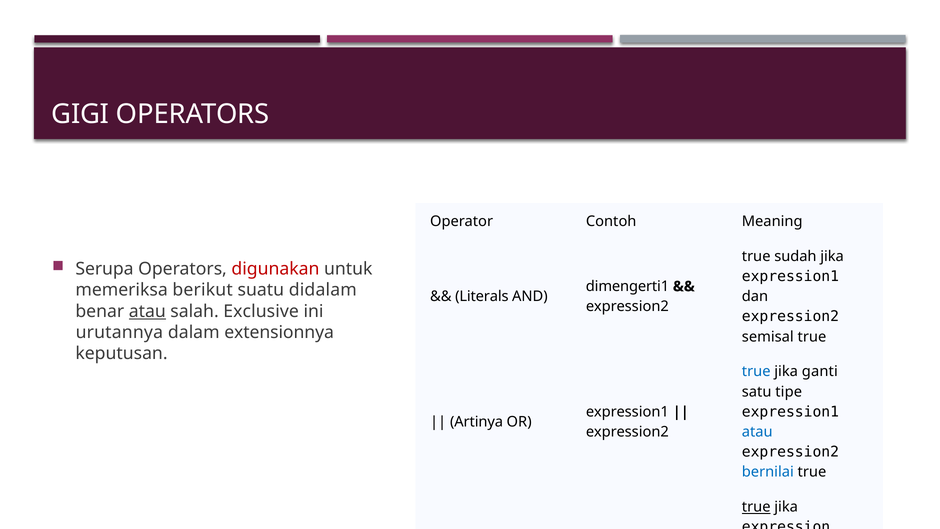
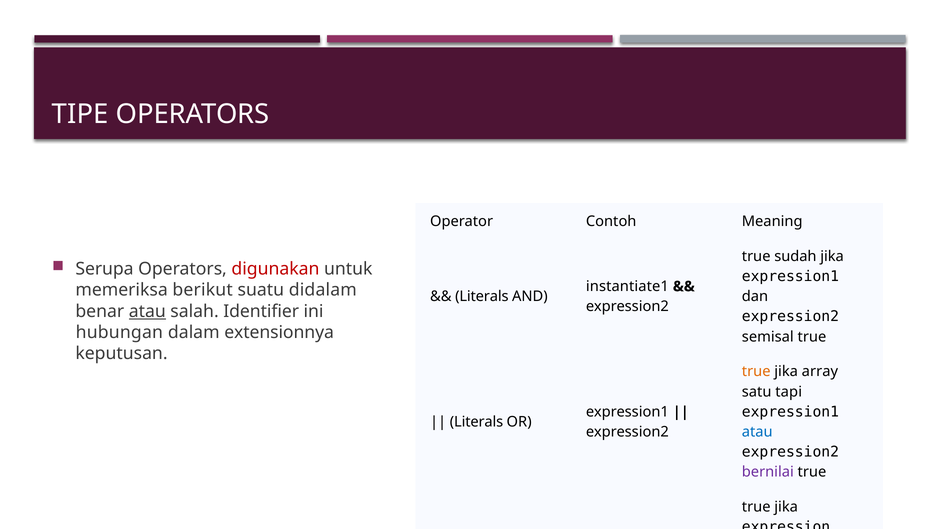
GIGI: GIGI -> TIPE
dimengerti1: dimengerti1 -> instantiate1
Exclusive: Exclusive -> Identifier
urutannya: urutannya -> hubungan
true at (756, 371) colour: blue -> orange
ganti: ganti -> array
tipe: tipe -> tapi
Artinya at (477, 422): Artinya -> Literals
bernilai at (768, 472) colour: blue -> purple
true at (756, 507) underline: present -> none
